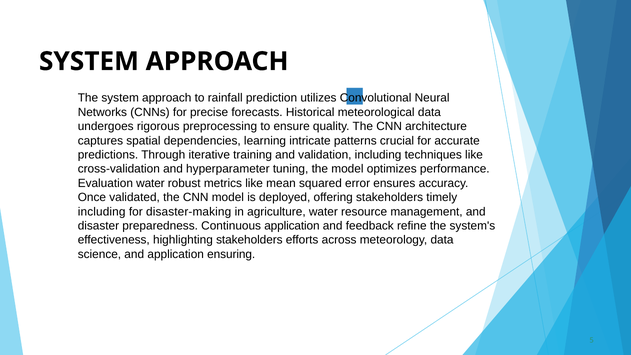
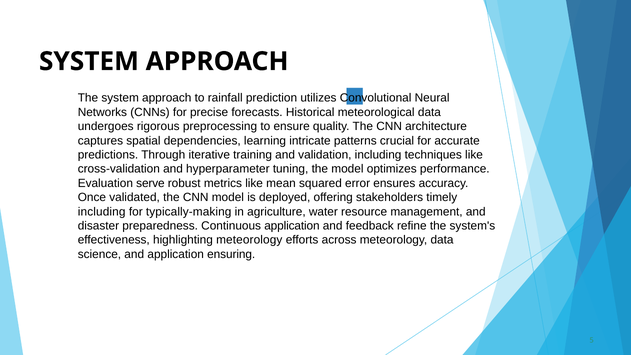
Evaluation water: water -> serve
disaster-making: disaster-making -> typically-making
highlighting stakeholders: stakeholders -> meteorology
